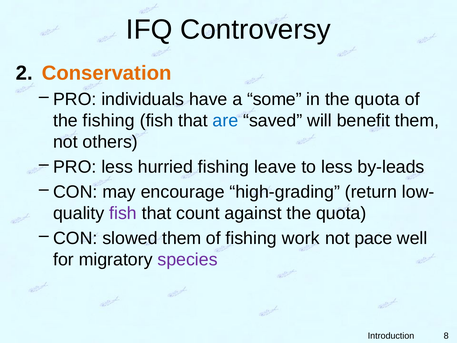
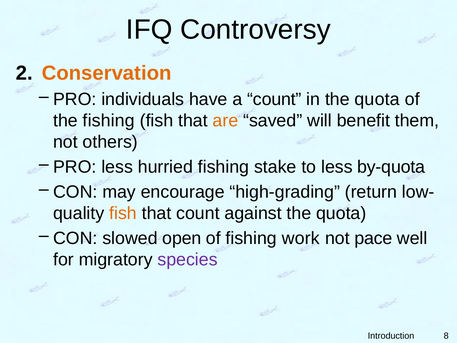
a some: some -> count
are colour: blue -> orange
leave: leave -> stake
by-leads: by-leads -> by-quota
fish at (123, 213) colour: purple -> orange
slowed them: them -> open
